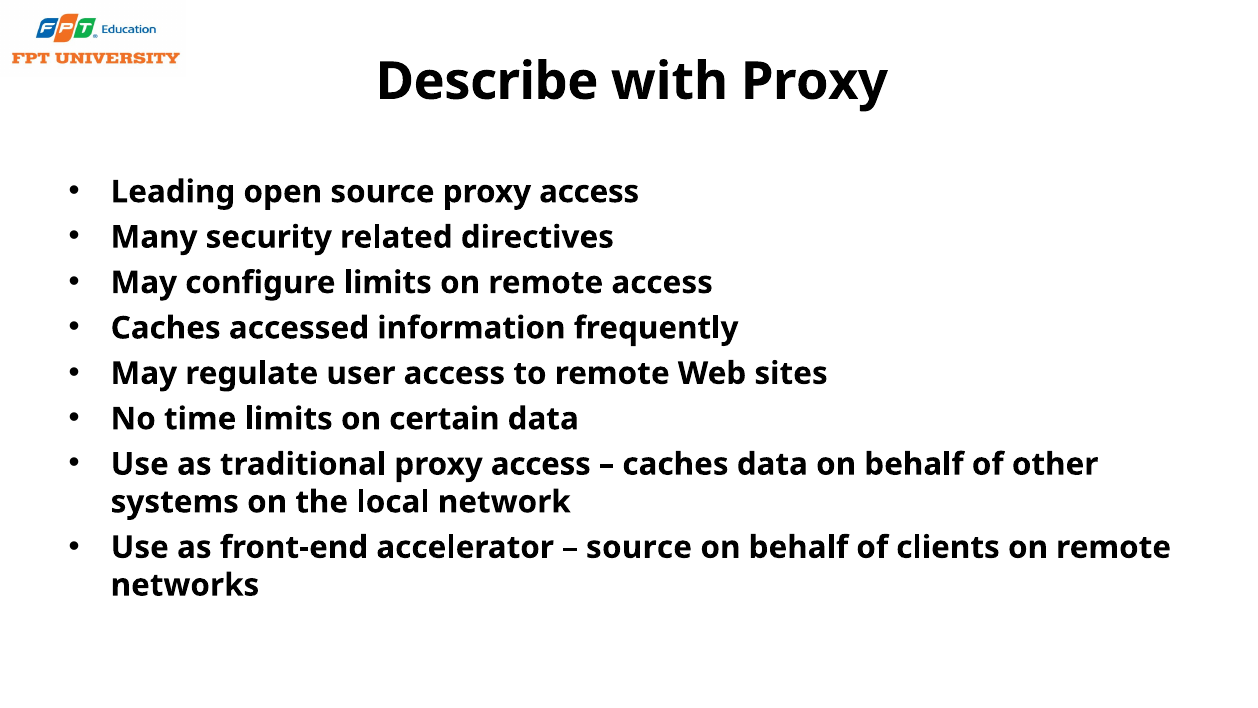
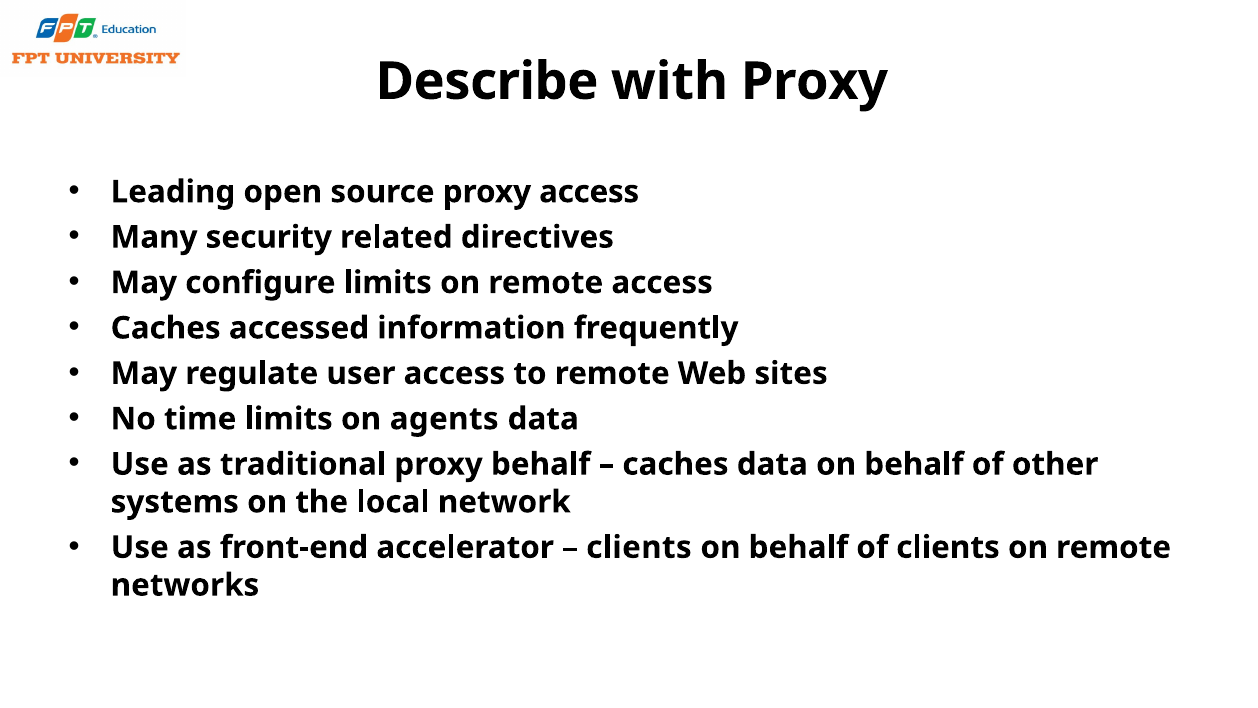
certain: certain -> agents
traditional proxy access: access -> behalf
source at (639, 547): source -> clients
